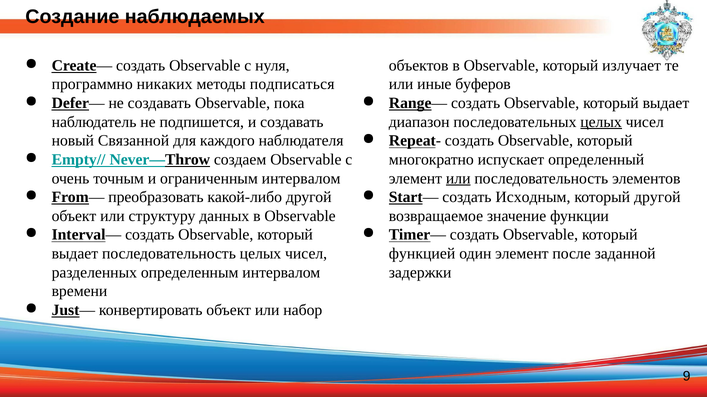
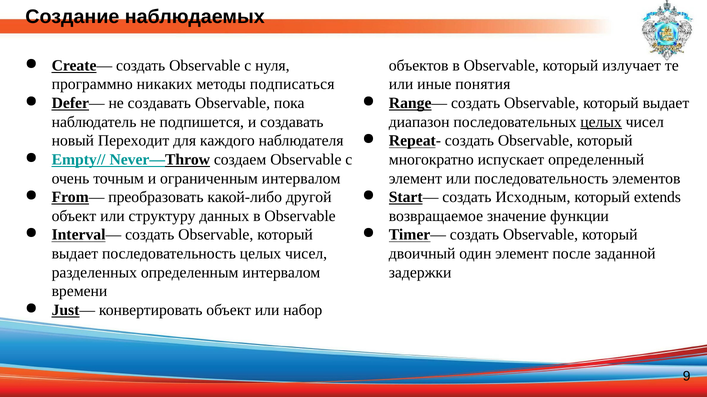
буферов: буферов -> понятия
Связанной: Связанной -> Переходит
или at (458, 179) underline: present -> none
который другой: другой -> extends
функцией: функцией -> двоичный
